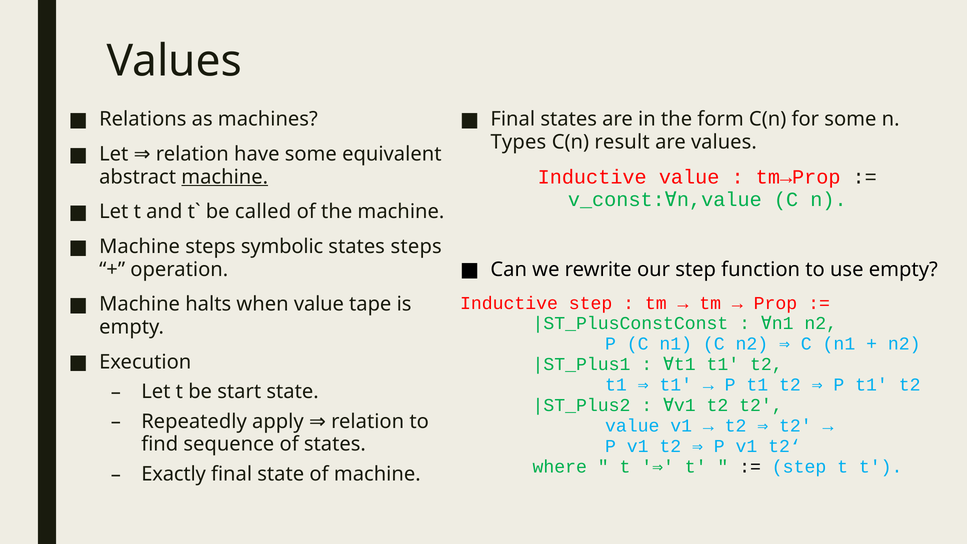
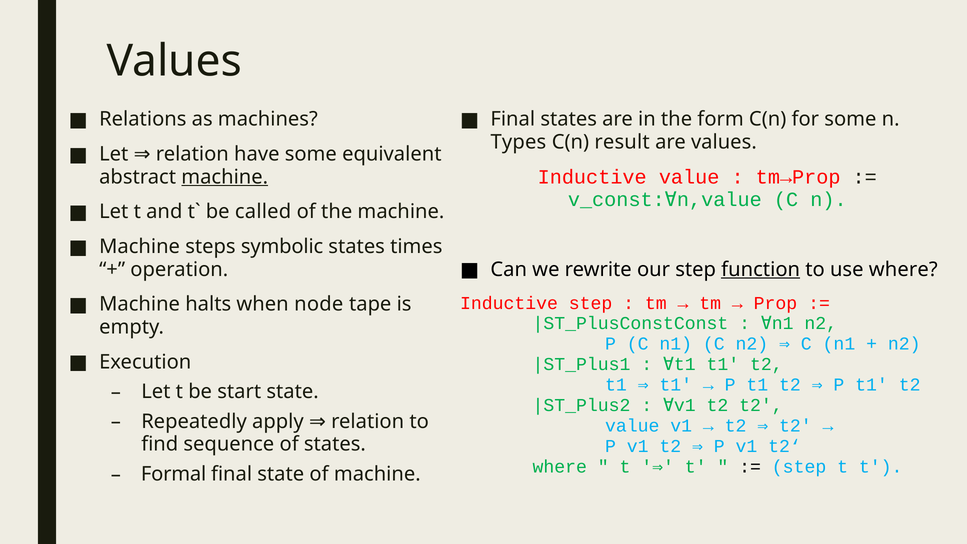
states steps: steps -> times
function underline: none -> present
use empty: empty -> where
when value: value -> node
Exactly: Exactly -> Formal
